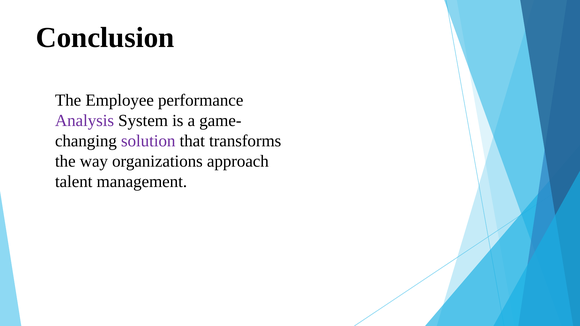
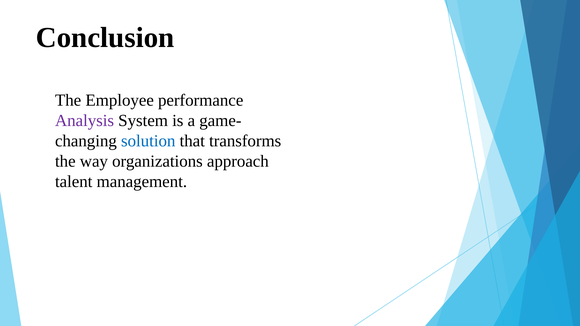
solution colour: purple -> blue
